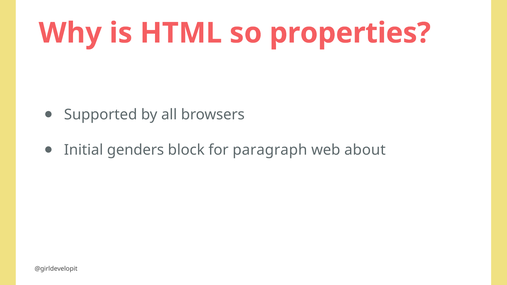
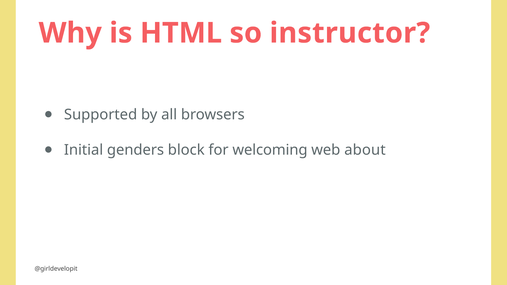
properties: properties -> instructor
paragraph: paragraph -> welcoming
